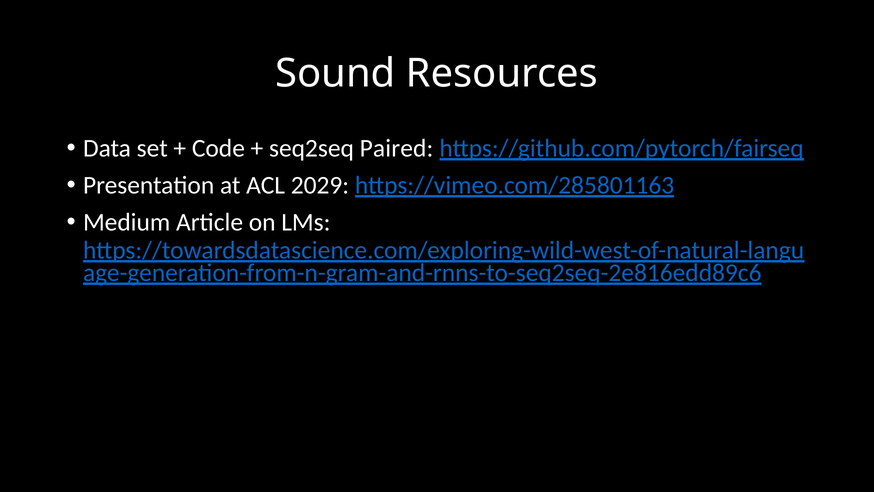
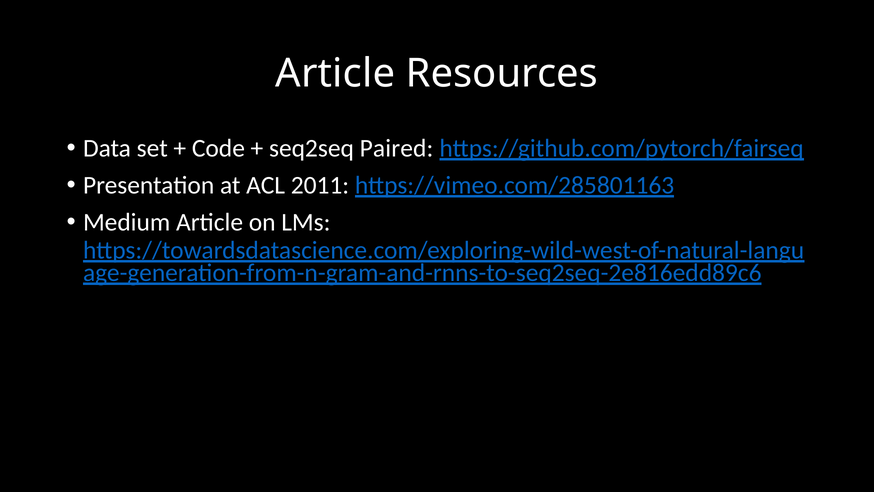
Sound at (335, 73): Sound -> Article
2029: 2029 -> 2011
